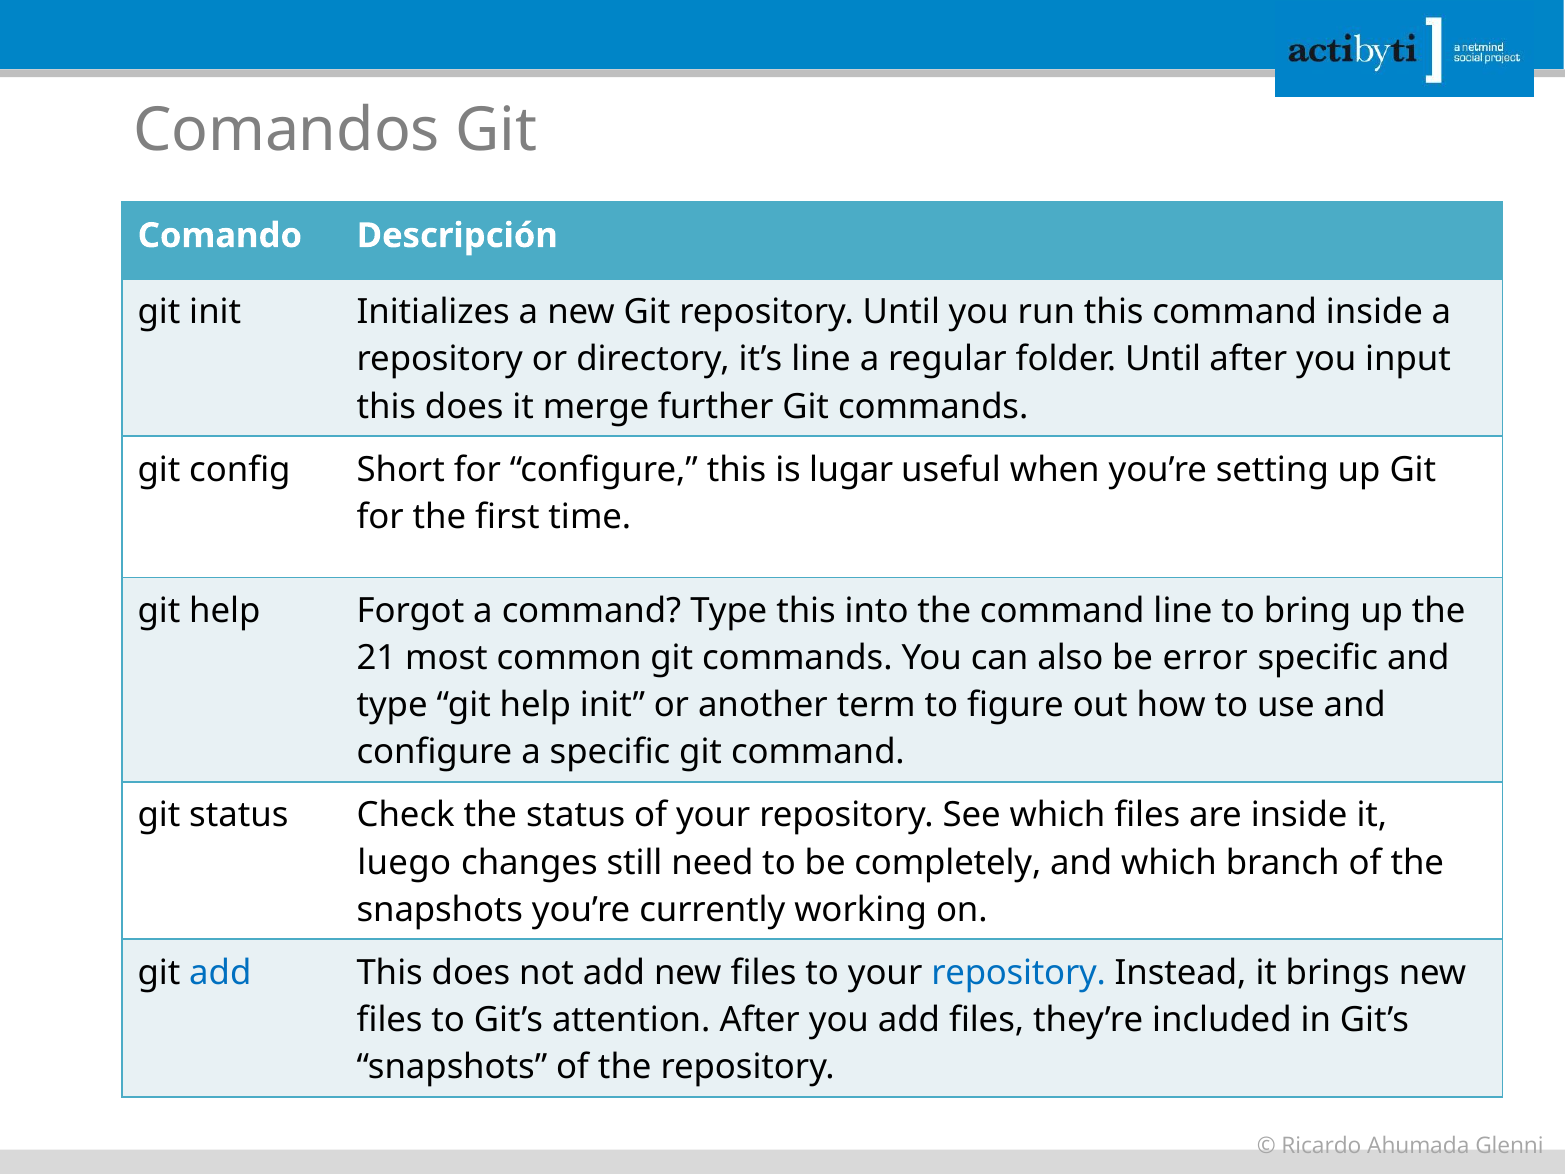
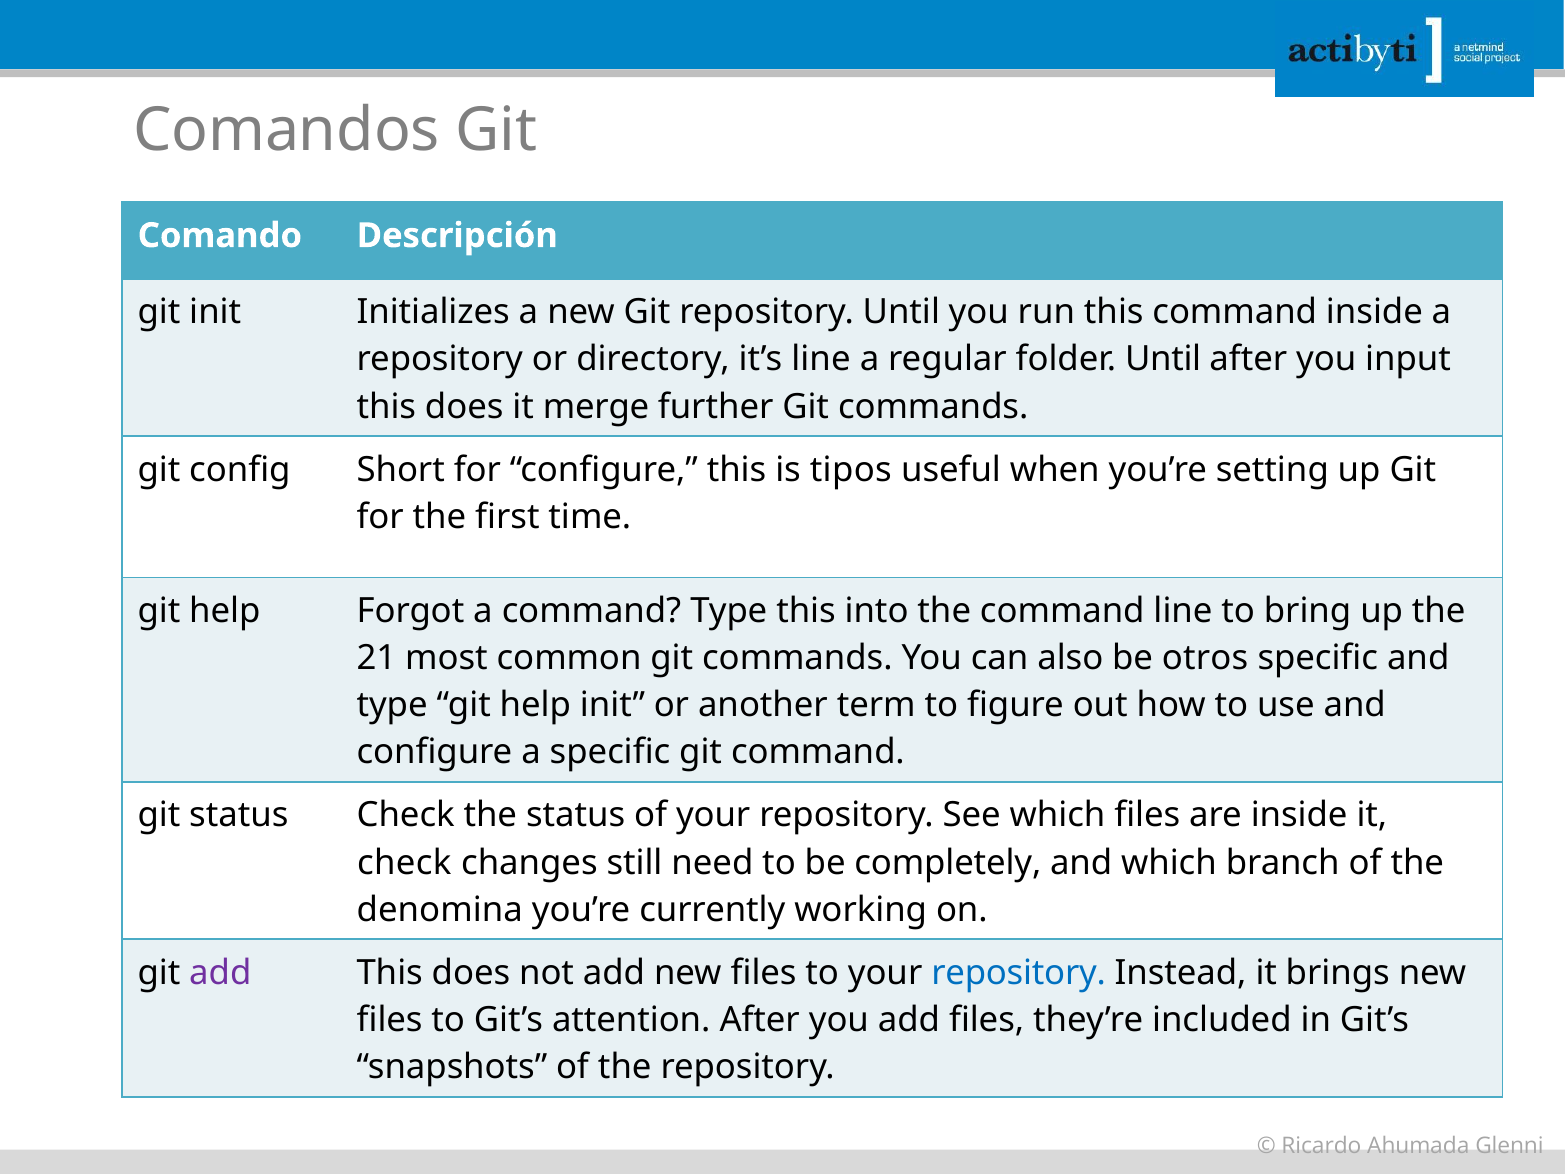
lugar: lugar -> tipos
error: error -> otros
luego at (404, 863): luego -> check
snapshots at (440, 910): snapshots -> denomina
add at (220, 973) colour: blue -> purple
